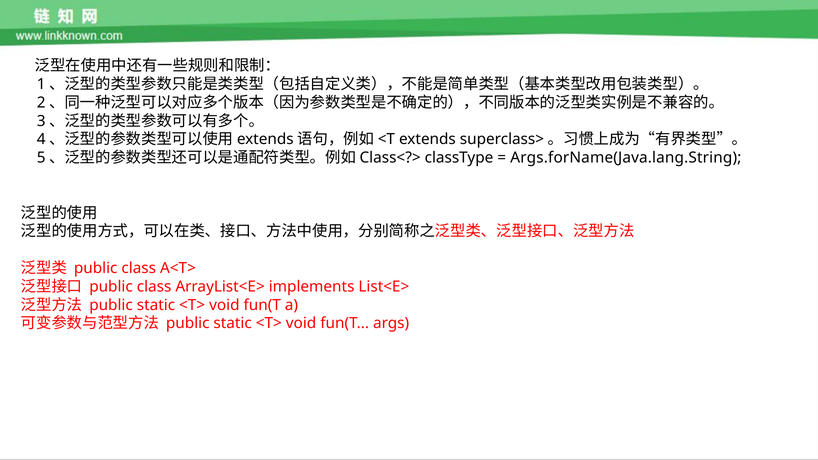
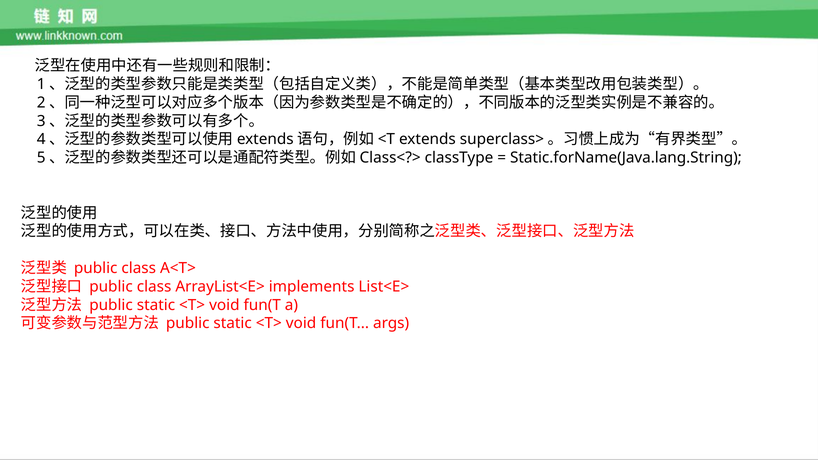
Args.forName(Java.lang.String: Args.forName(Java.lang.String -> Static.forName(Java.lang.String
